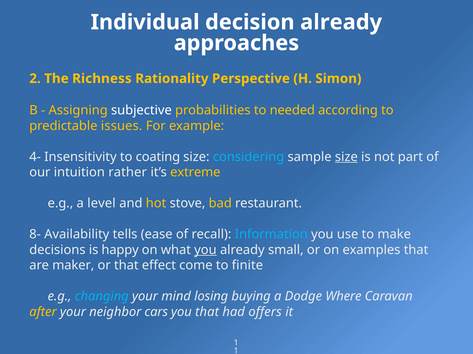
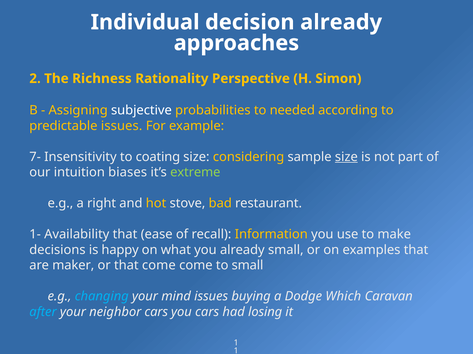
4-: 4- -> 7-
considering colour: light blue -> yellow
rather: rather -> biases
extreme colour: yellow -> light green
level: level -> right
8-: 8- -> 1-
Availability tells: tells -> that
Information colour: light blue -> yellow
you at (205, 250) underline: present -> none
that effect: effect -> come
to finite: finite -> small
mind losing: losing -> issues
Where: Where -> Which
after colour: yellow -> light blue
you that: that -> cars
offers: offers -> losing
